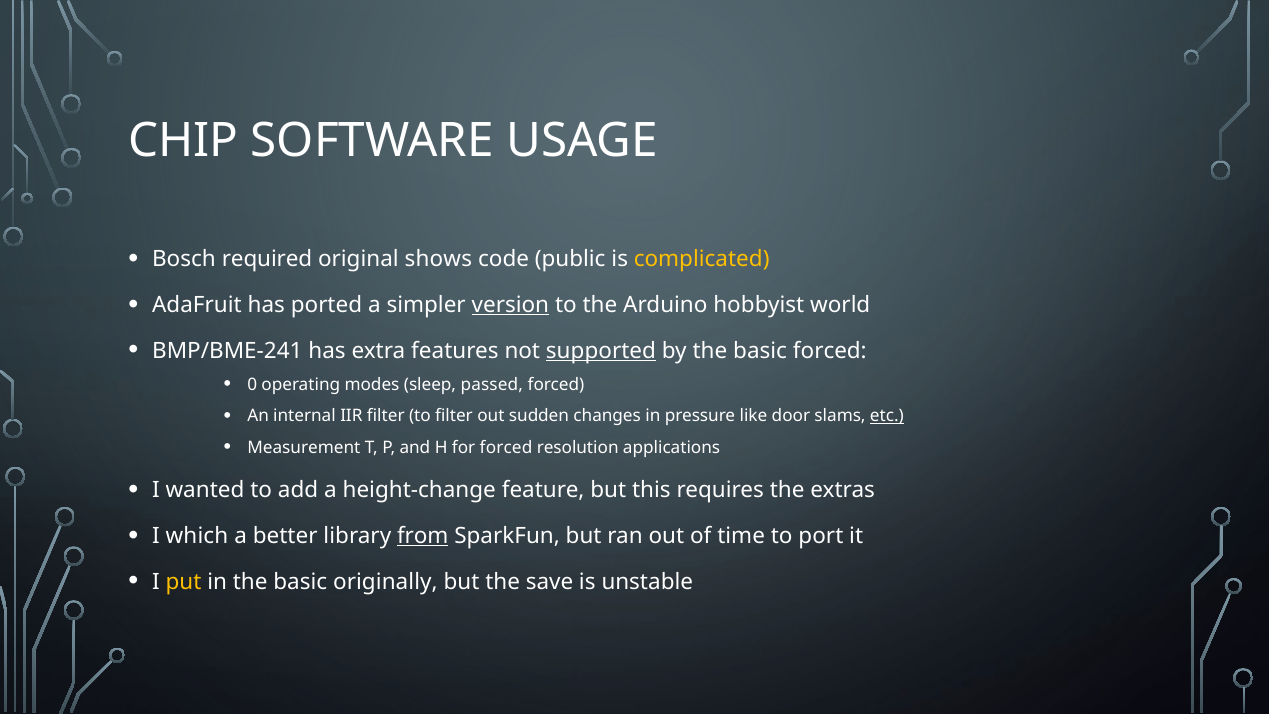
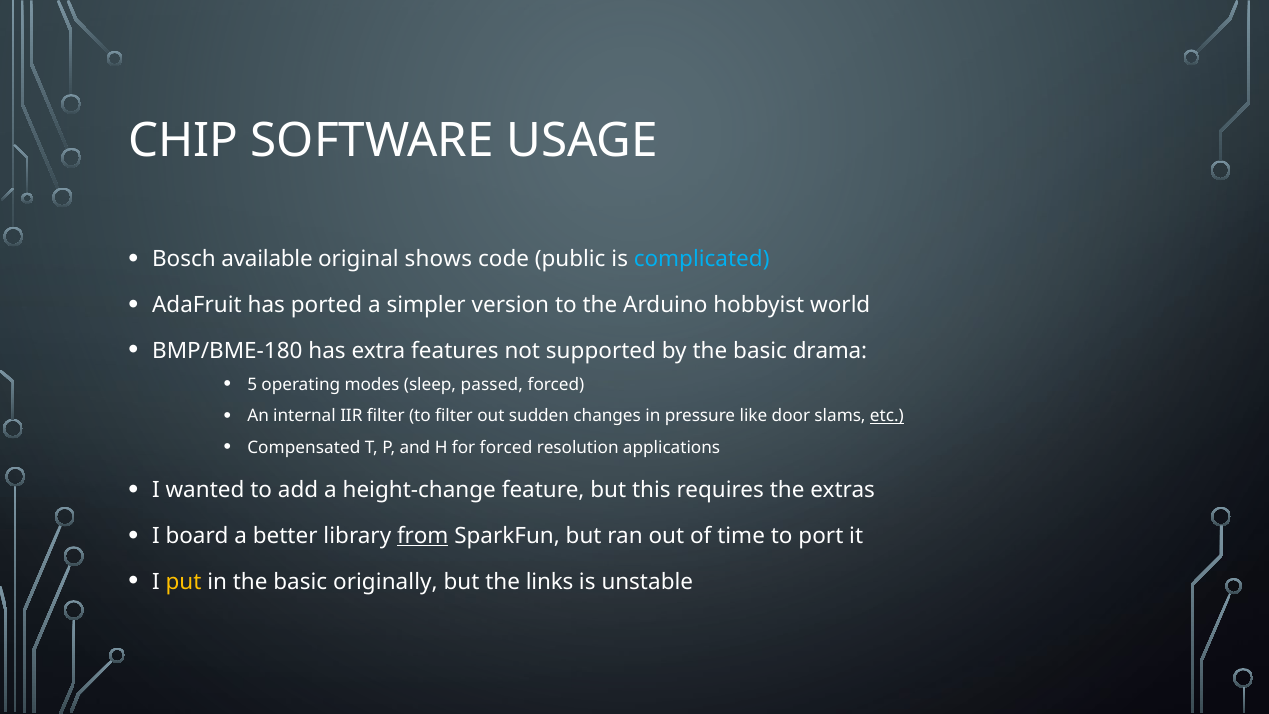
required: required -> available
complicated colour: yellow -> light blue
version underline: present -> none
BMP/BME-241: BMP/BME-241 -> BMP/BME-180
supported underline: present -> none
basic forced: forced -> drama
0: 0 -> 5
Measurement: Measurement -> Compensated
which: which -> board
save: save -> links
